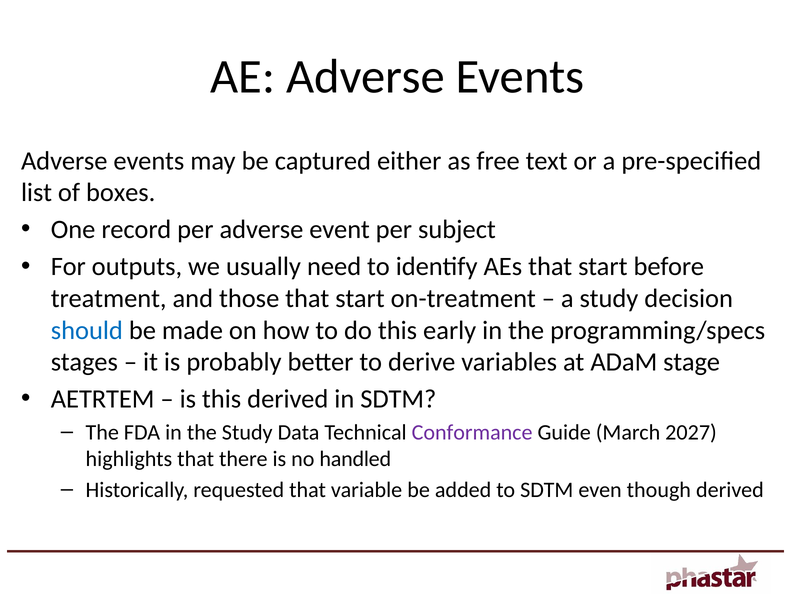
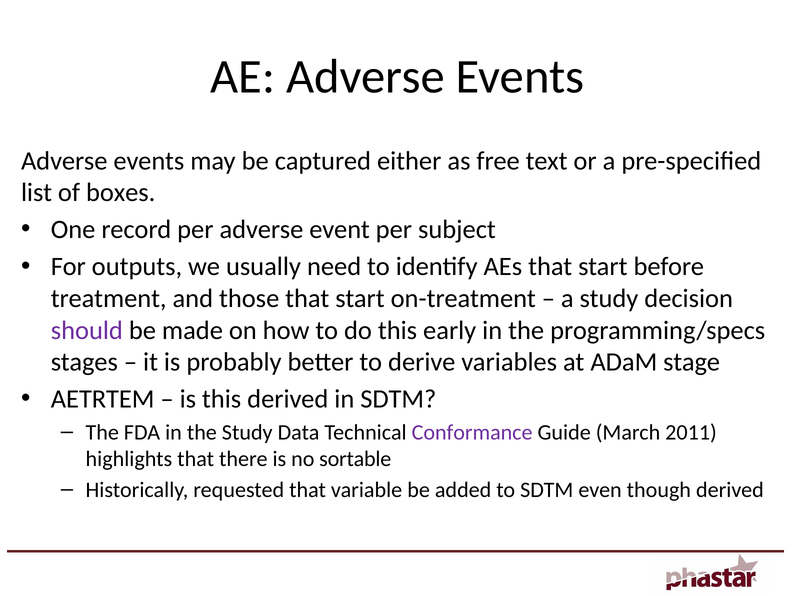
should colour: blue -> purple
2027: 2027 -> 2011
handled: handled -> sortable
